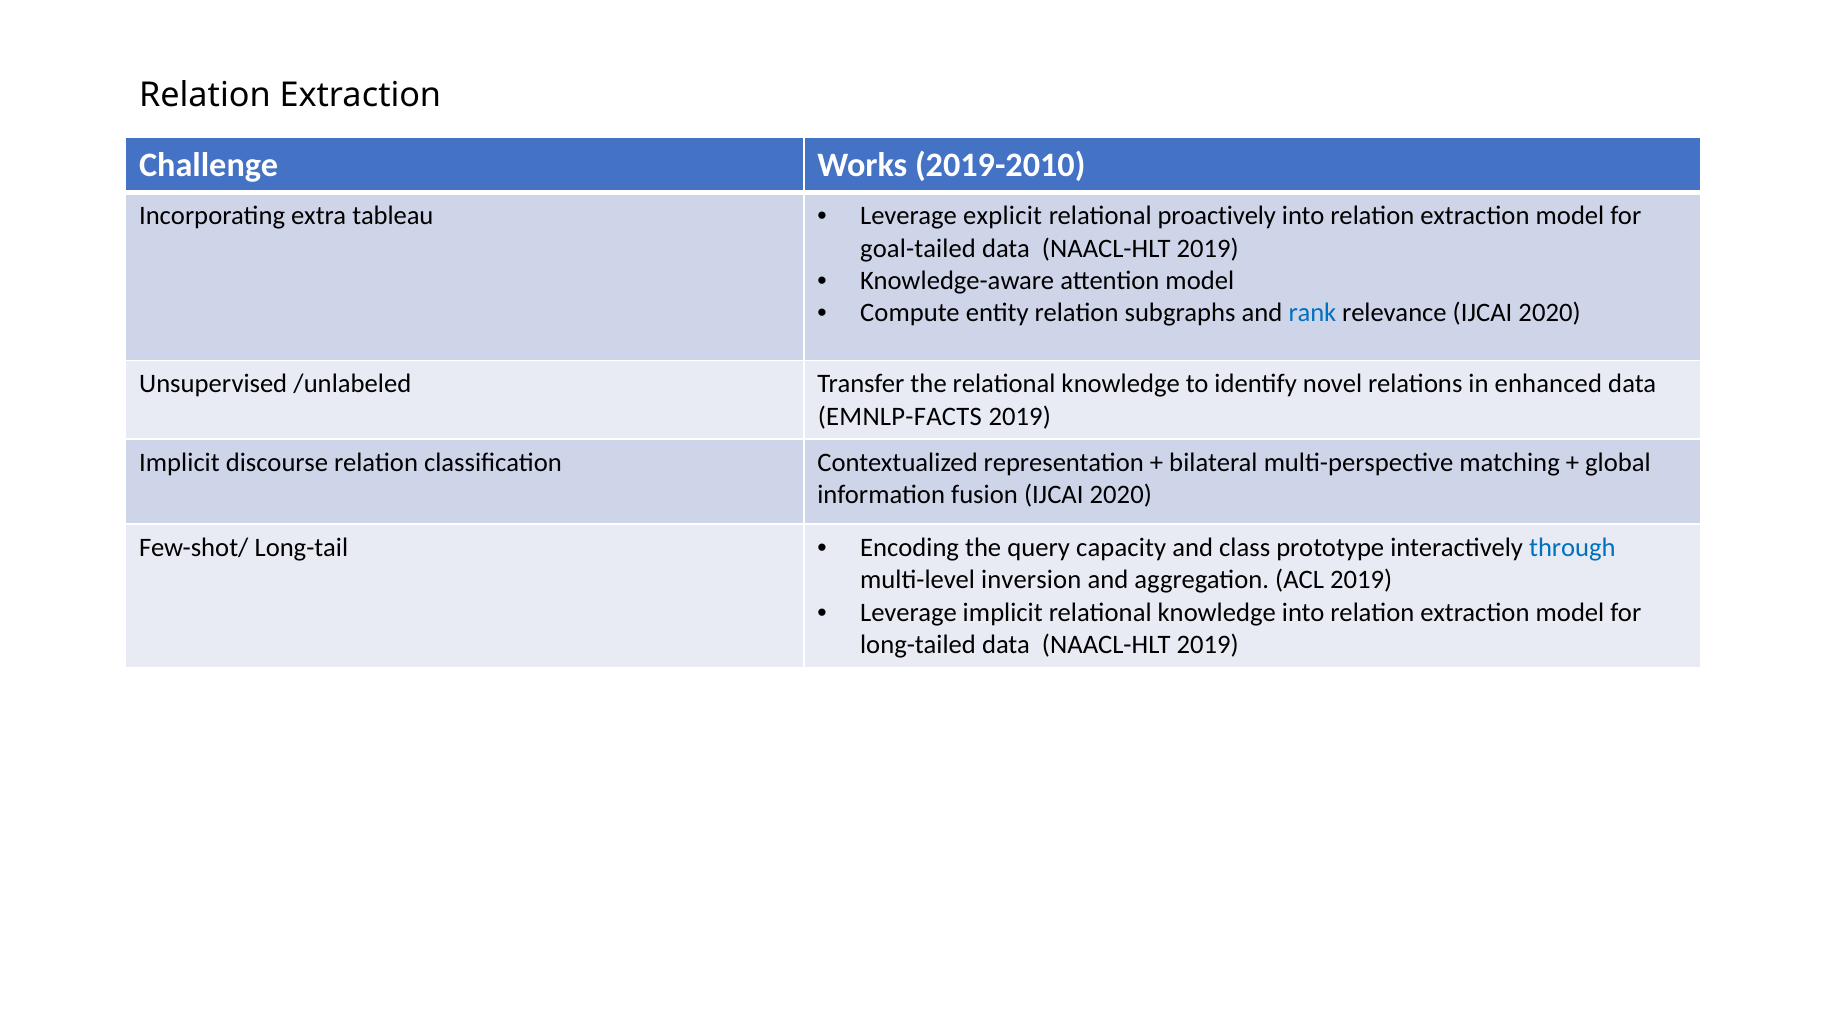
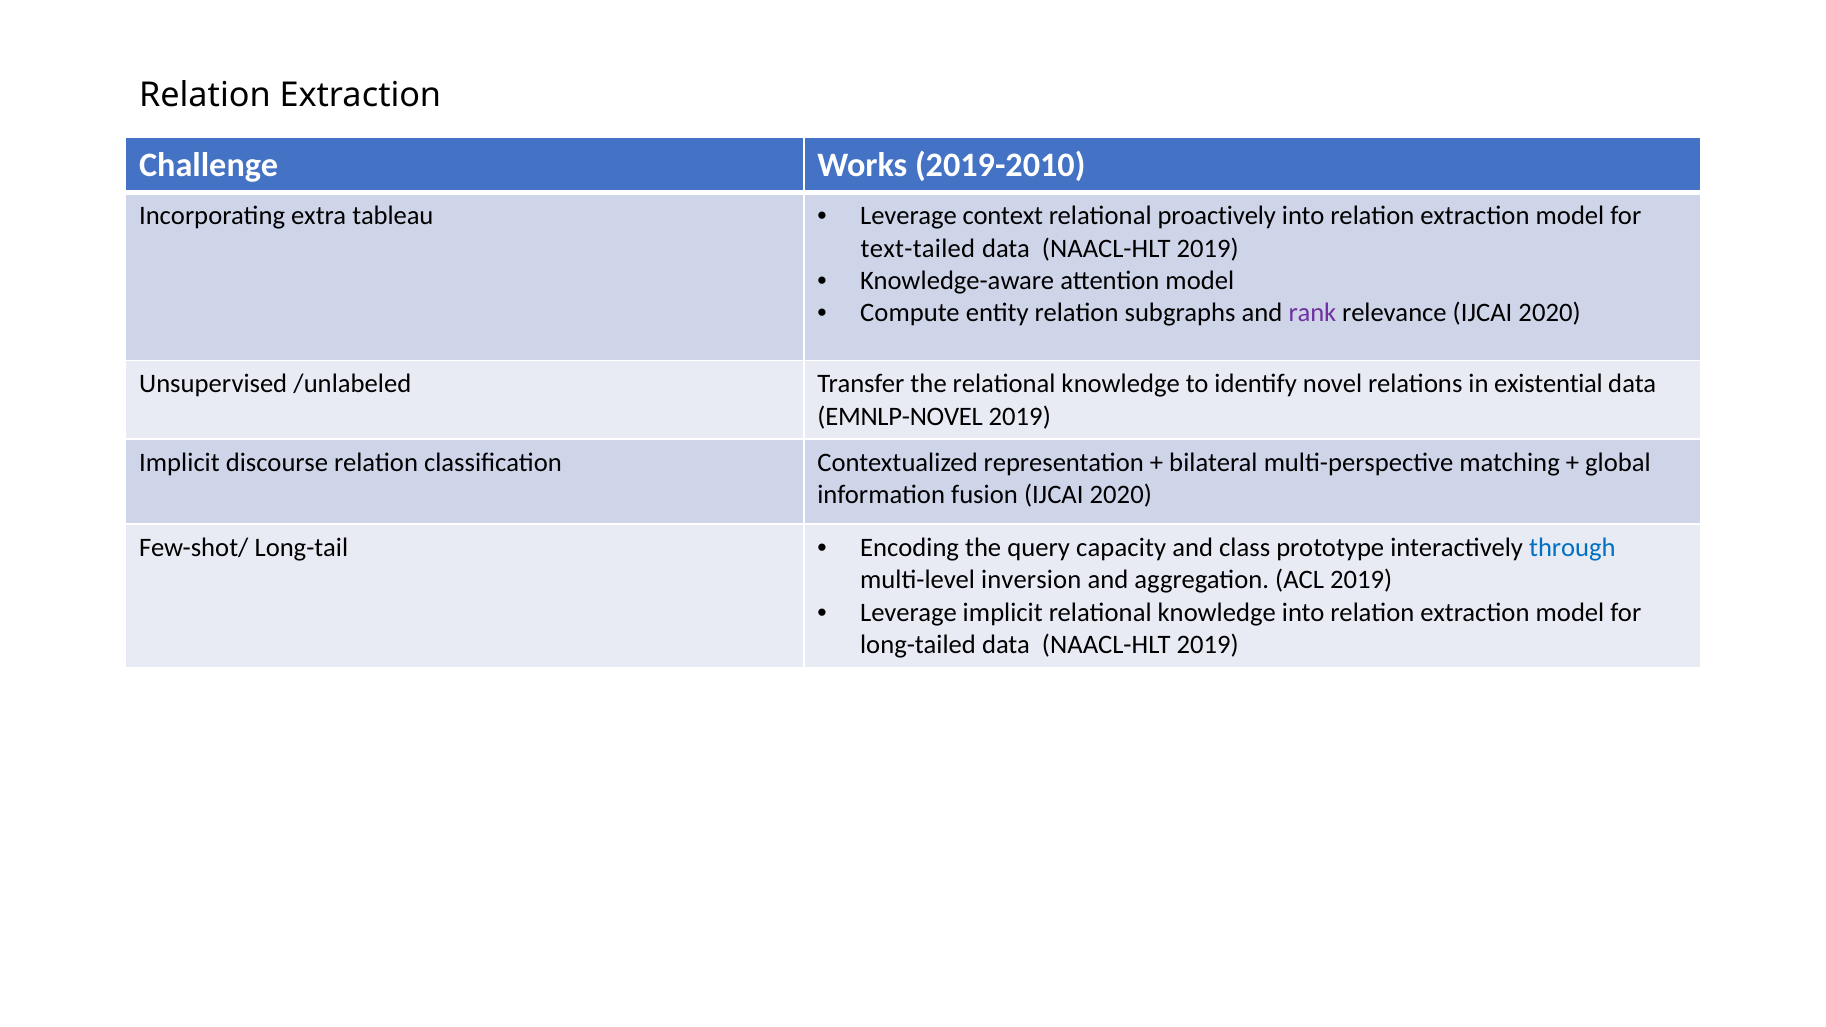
explicit: explicit -> context
goal-tailed: goal-tailed -> text-tailed
rank colour: blue -> purple
enhanced: enhanced -> existential
EMNLP-FACTS: EMNLP-FACTS -> EMNLP-NOVEL
